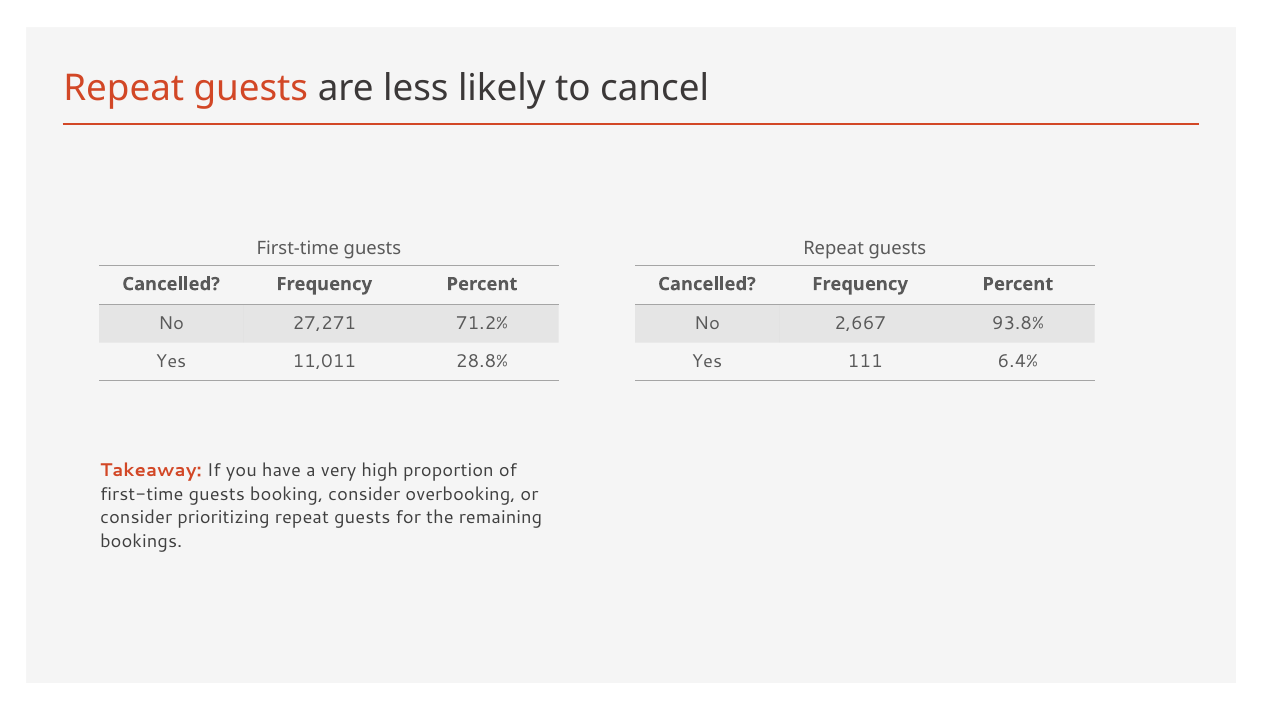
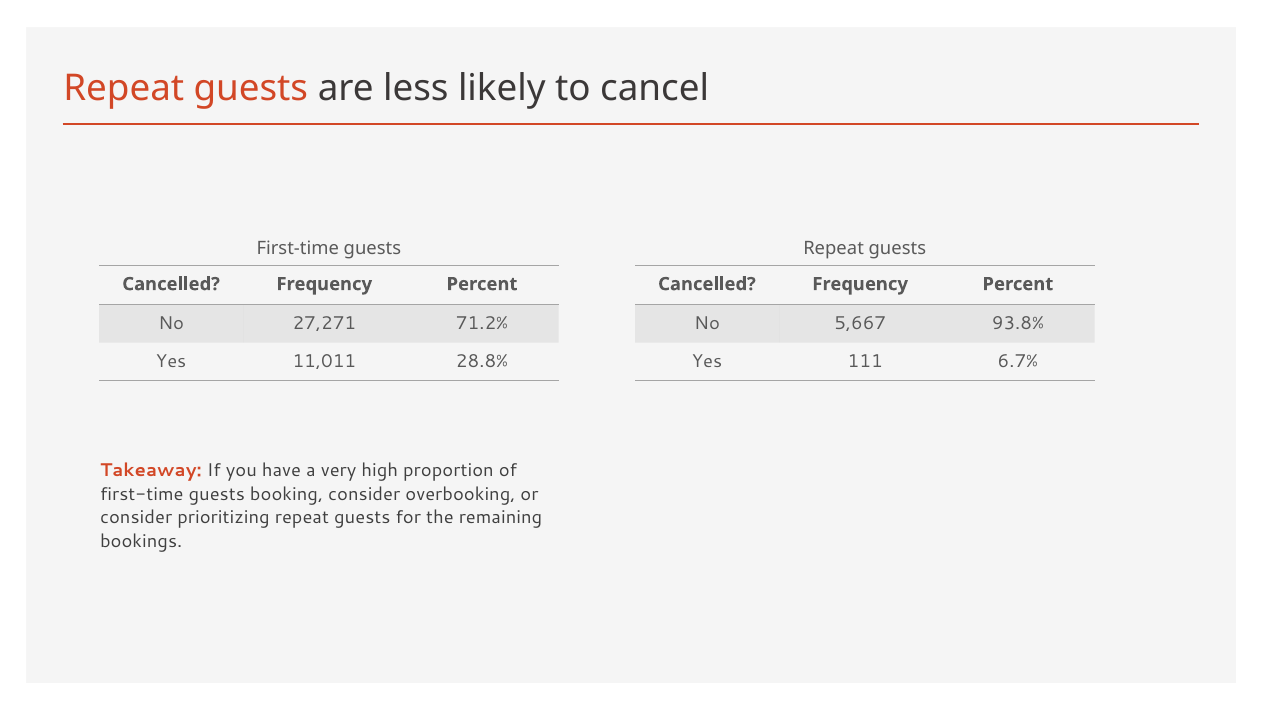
2,667: 2,667 -> 5,667
6.4%: 6.4% -> 6.7%
